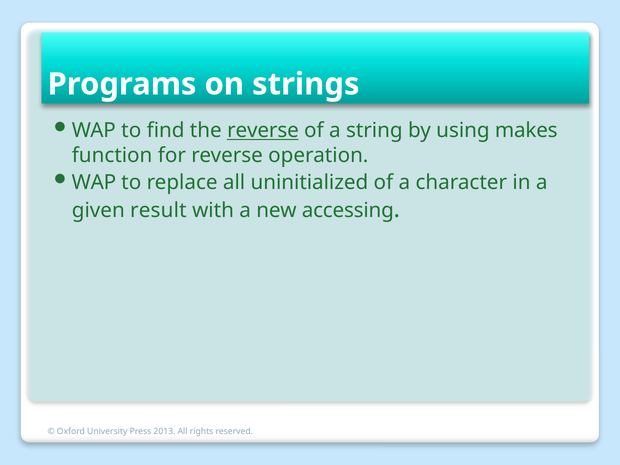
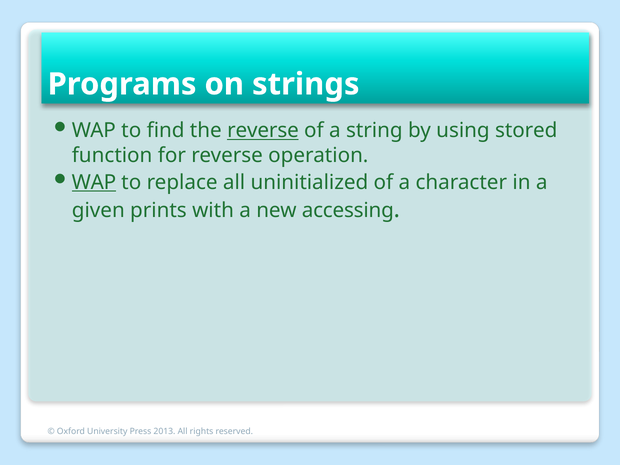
makes: makes -> stored
WAP at (94, 182) underline: none -> present
result: result -> prints
